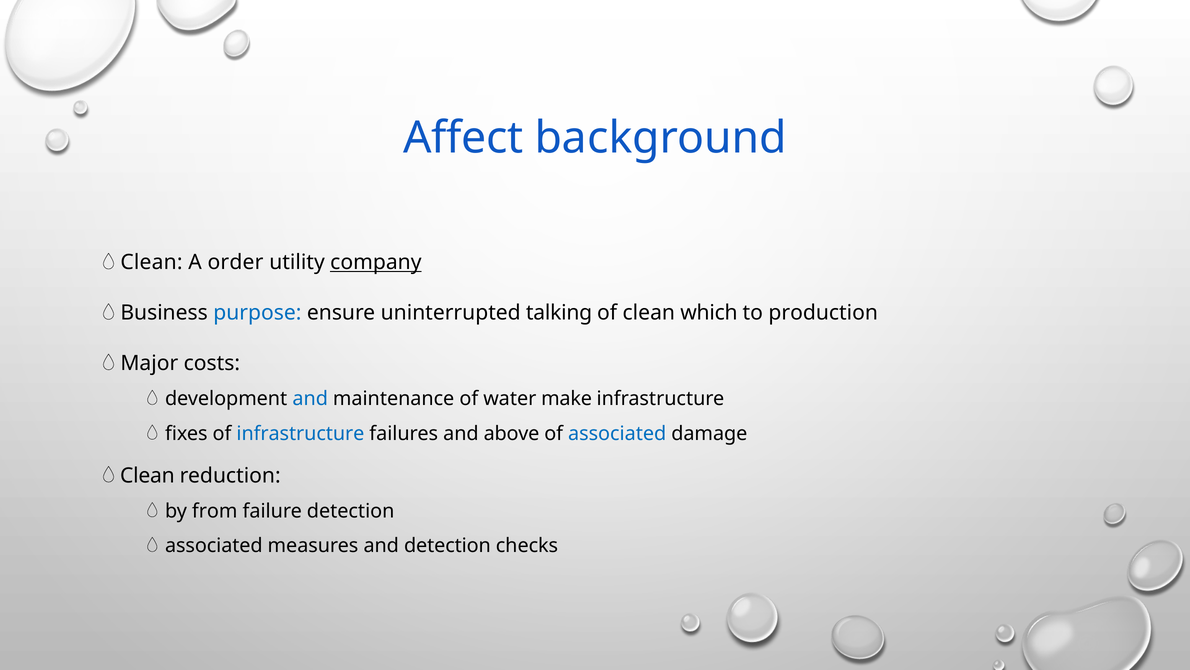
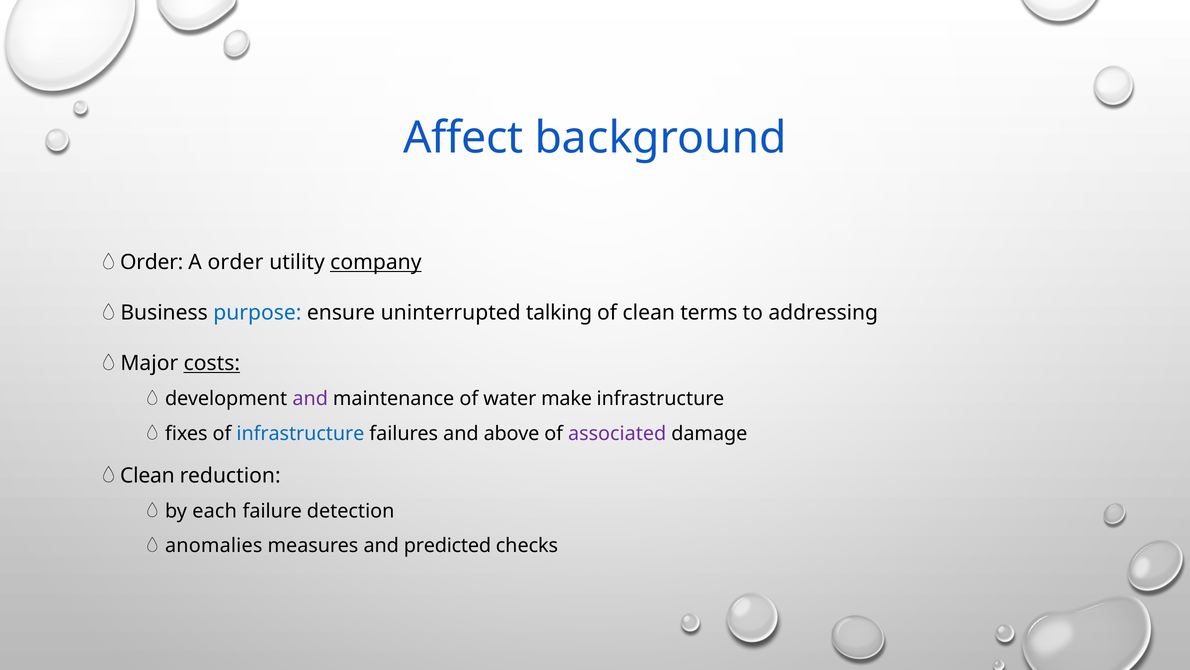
Clean at (152, 262): Clean -> Order
which: which -> terms
production: production -> addressing
costs underline: none -> present
and at (310, 398) colour: blue -> purple
associated at (617, 433) colour: blue -> purple
from: from -> each
associated at (214, 545): associated -> anomalies
and detection: detection -> predicted
